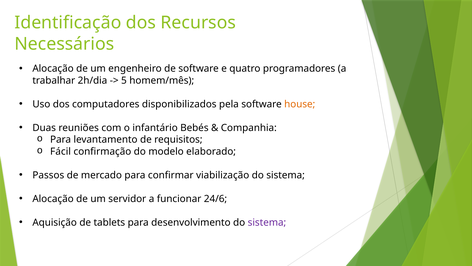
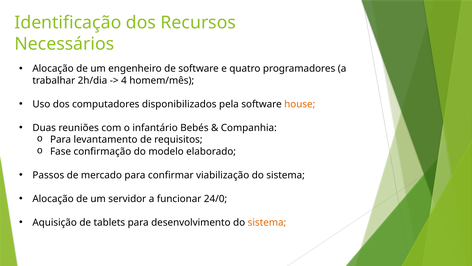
5: 5 -> 4
Fácil: Fácil -> Fase
24/6: 24/6 -> 24/0
sistema at (267, 222) colour: purple -> orange
